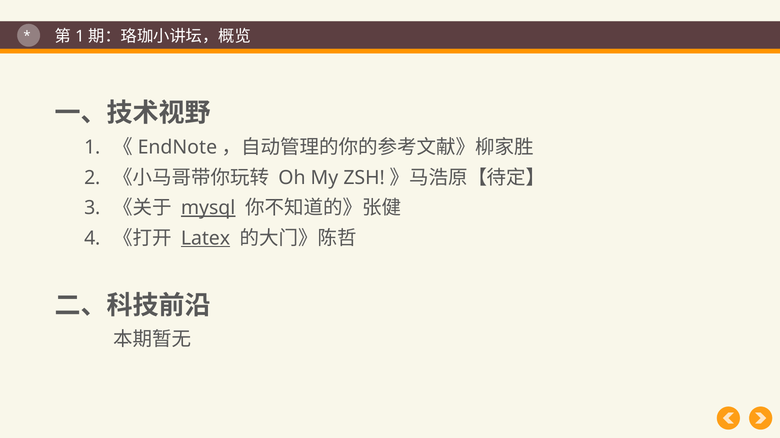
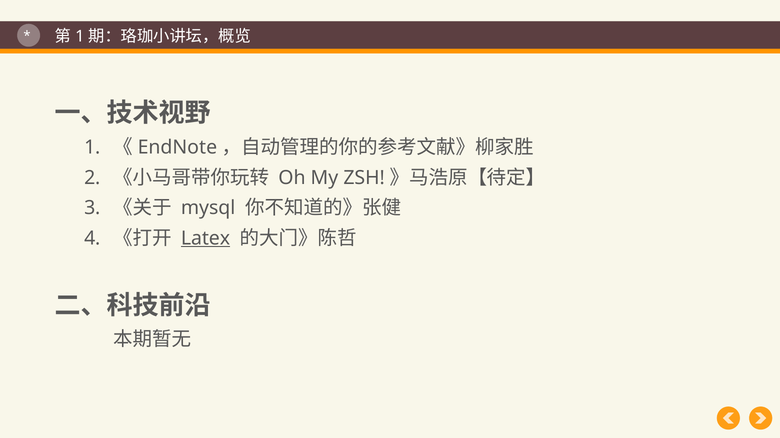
mysql underline: present -> none
